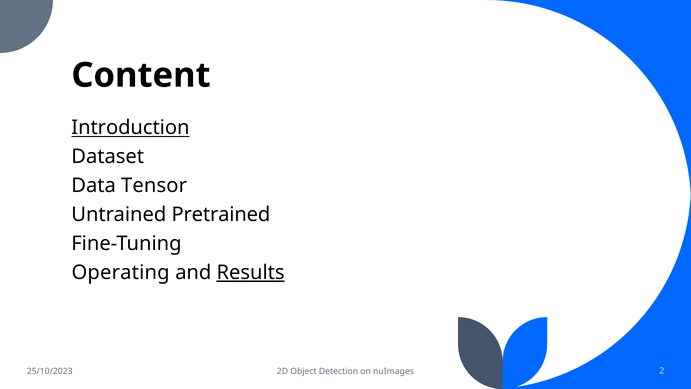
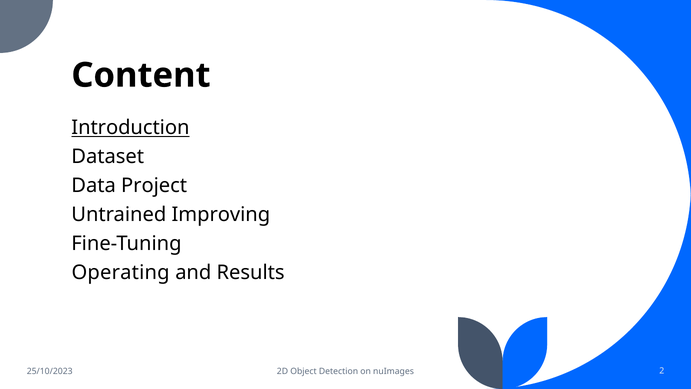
Tensor: Tensor -> Project
Pretrained: Pretrained -> Improving
Results underline: present -> none
